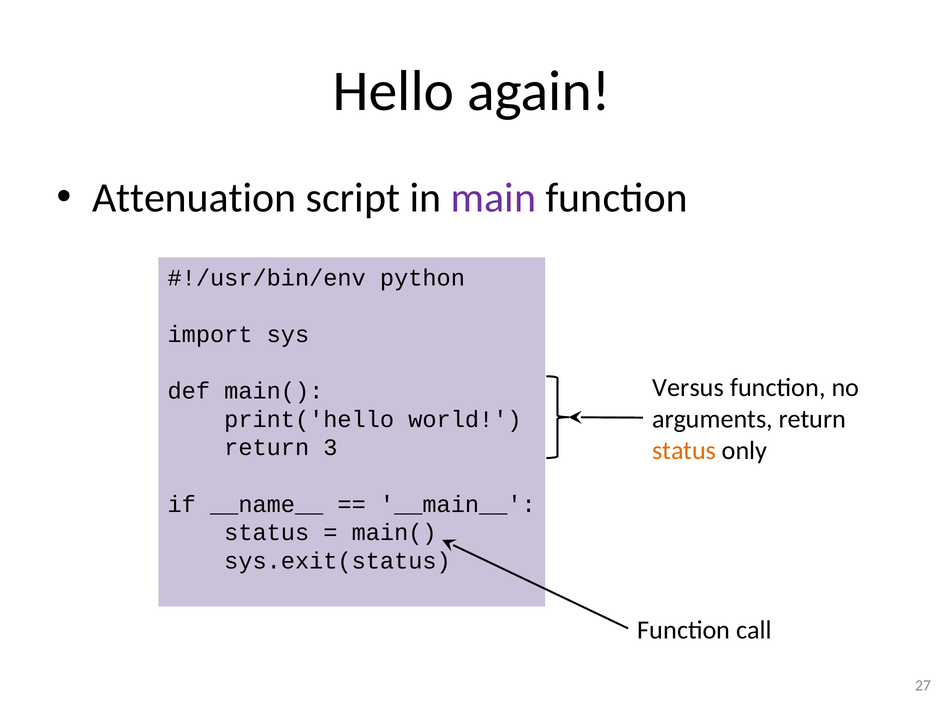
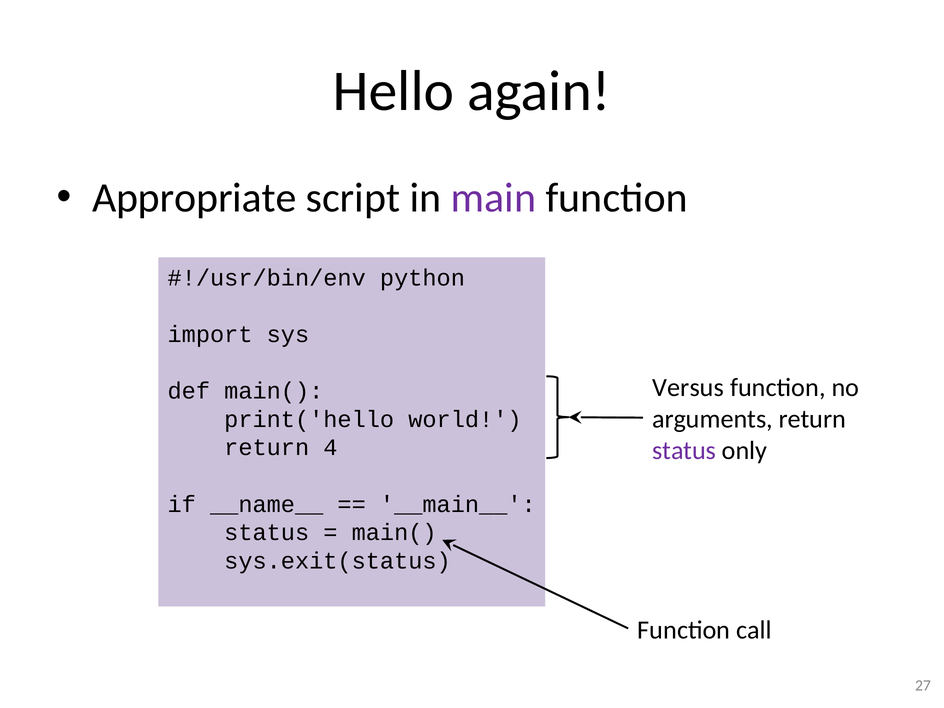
Attenuation: Attenuation -> Appropriate
3: 3 -> 4
status at (684, 450) colour: orange -> purple
